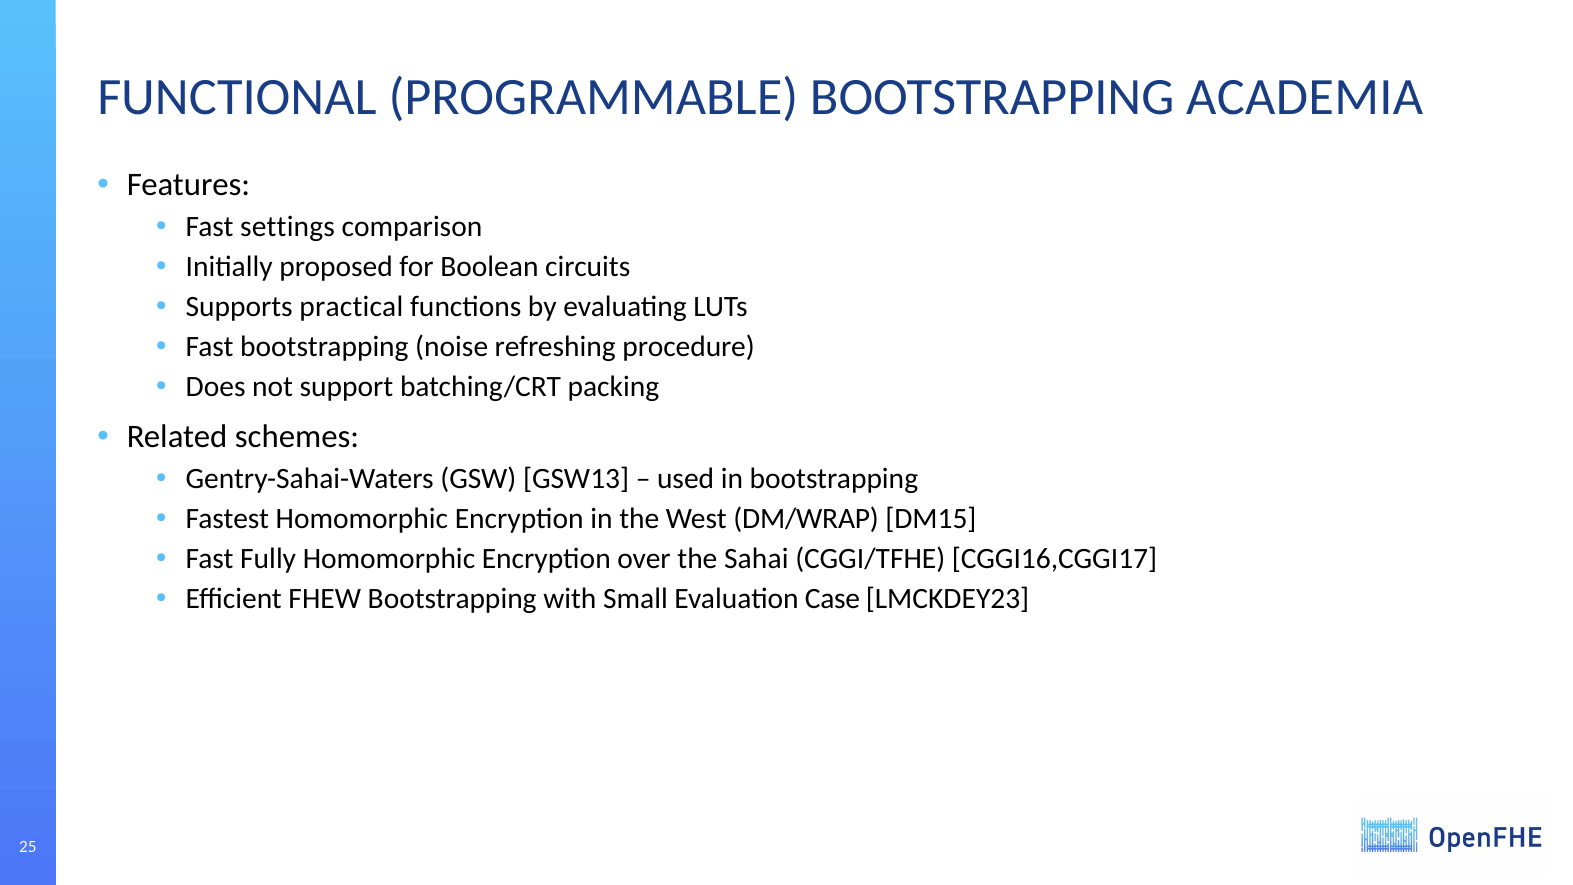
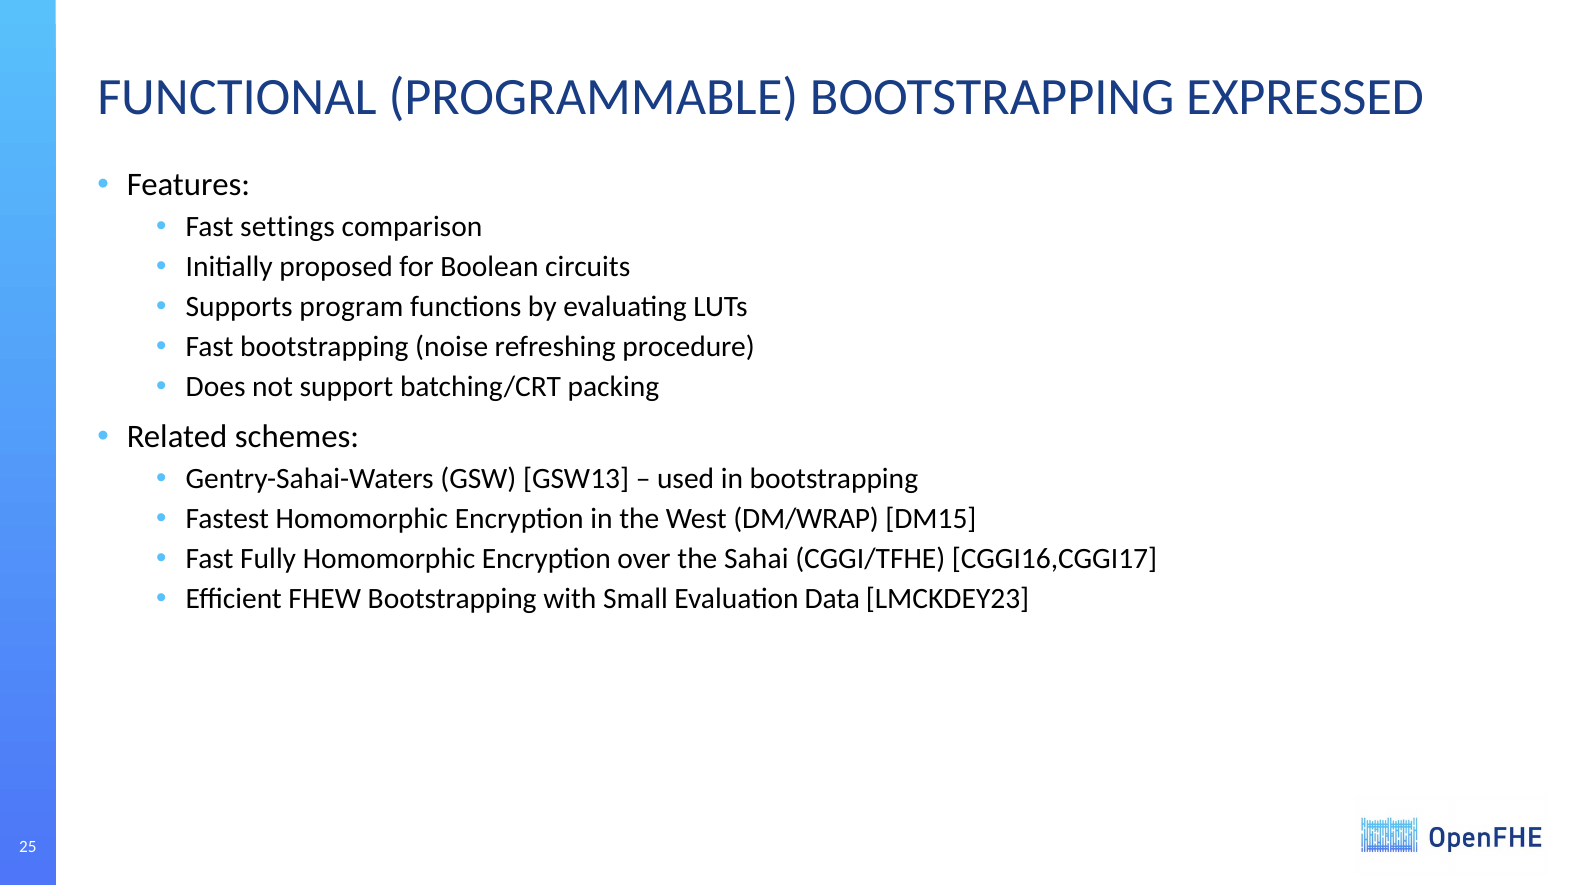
ACADEMIA: ACADEMIA -> EXPRESSED
practical: practical -> program
Case: Case -> Data
